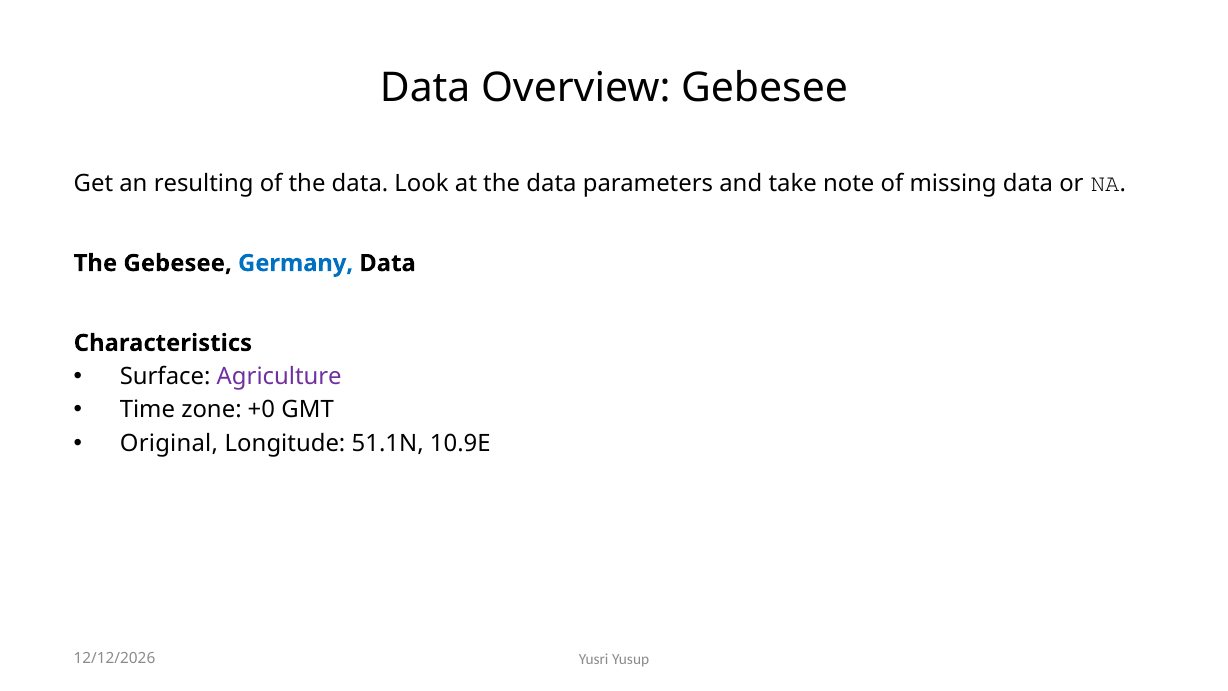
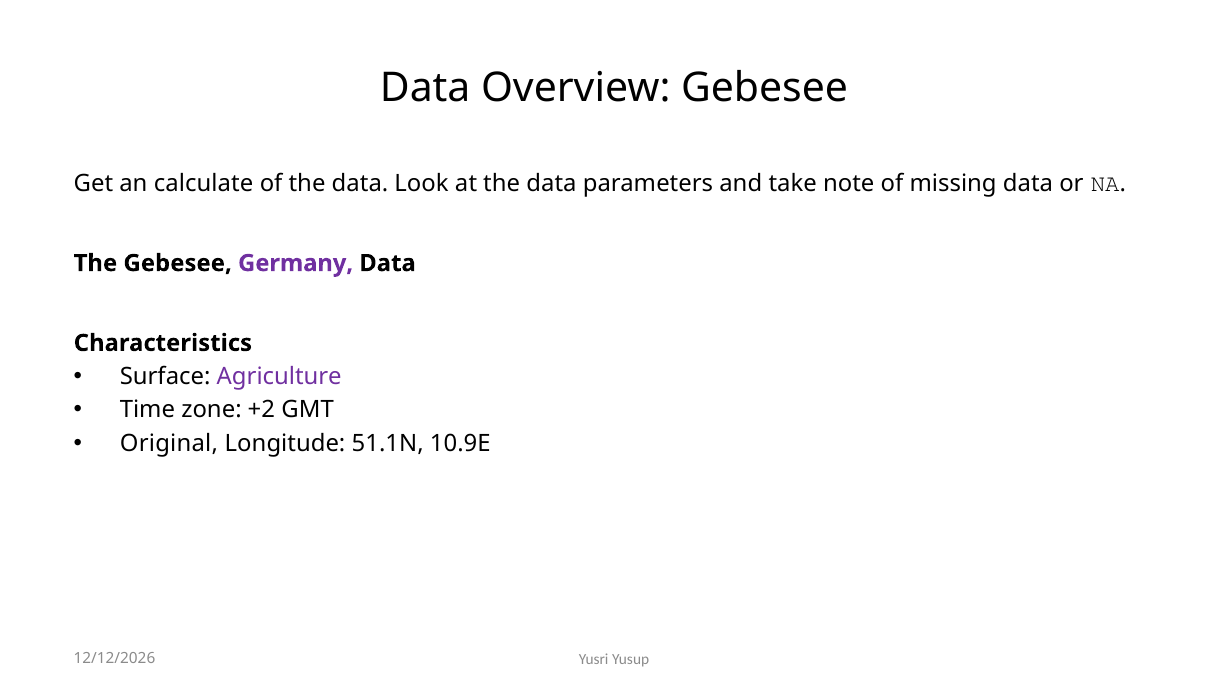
resulting: resulting -> calculate
Germany colour: blue -> purple
+0: +0 -> +2
